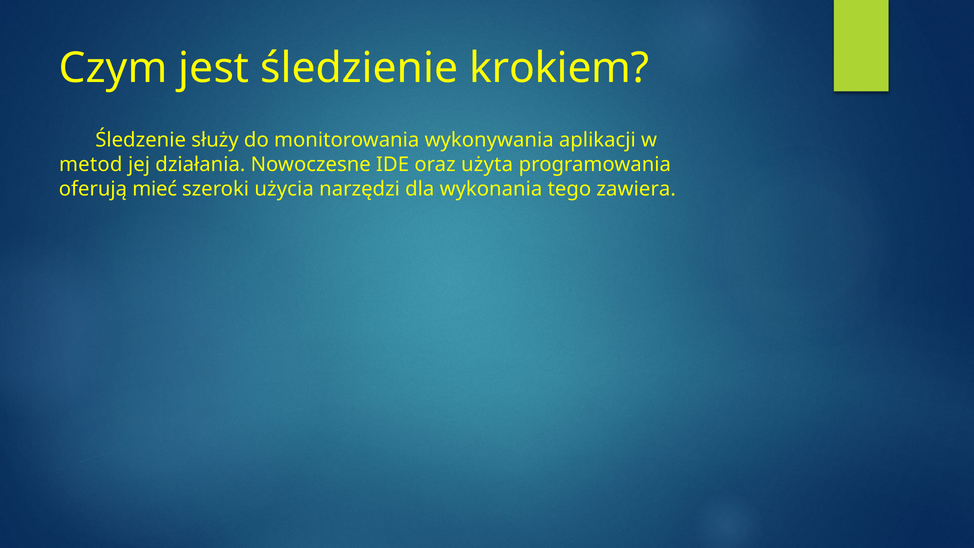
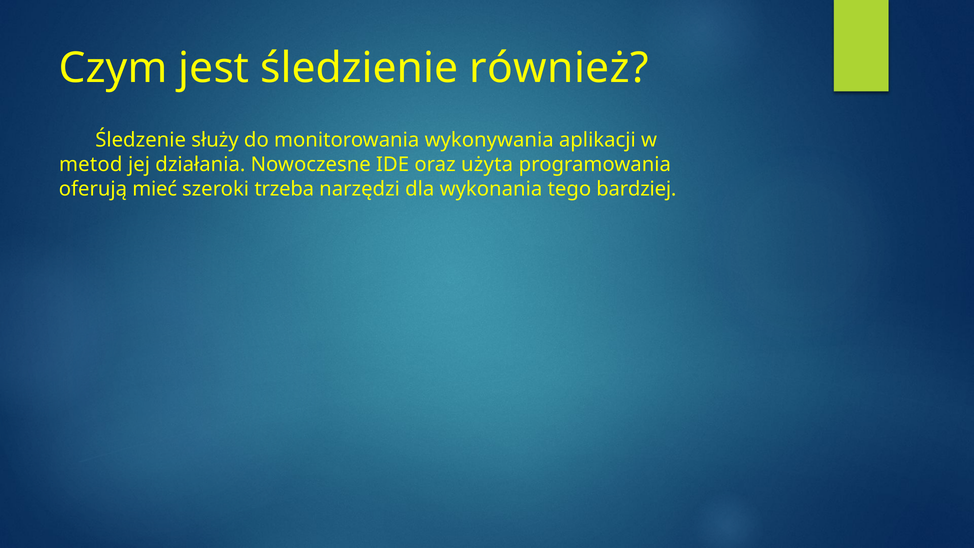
krokiem: krokiem -> również
użycia: użycia -> trzeba
zawiera: zawiera -> bardziej
